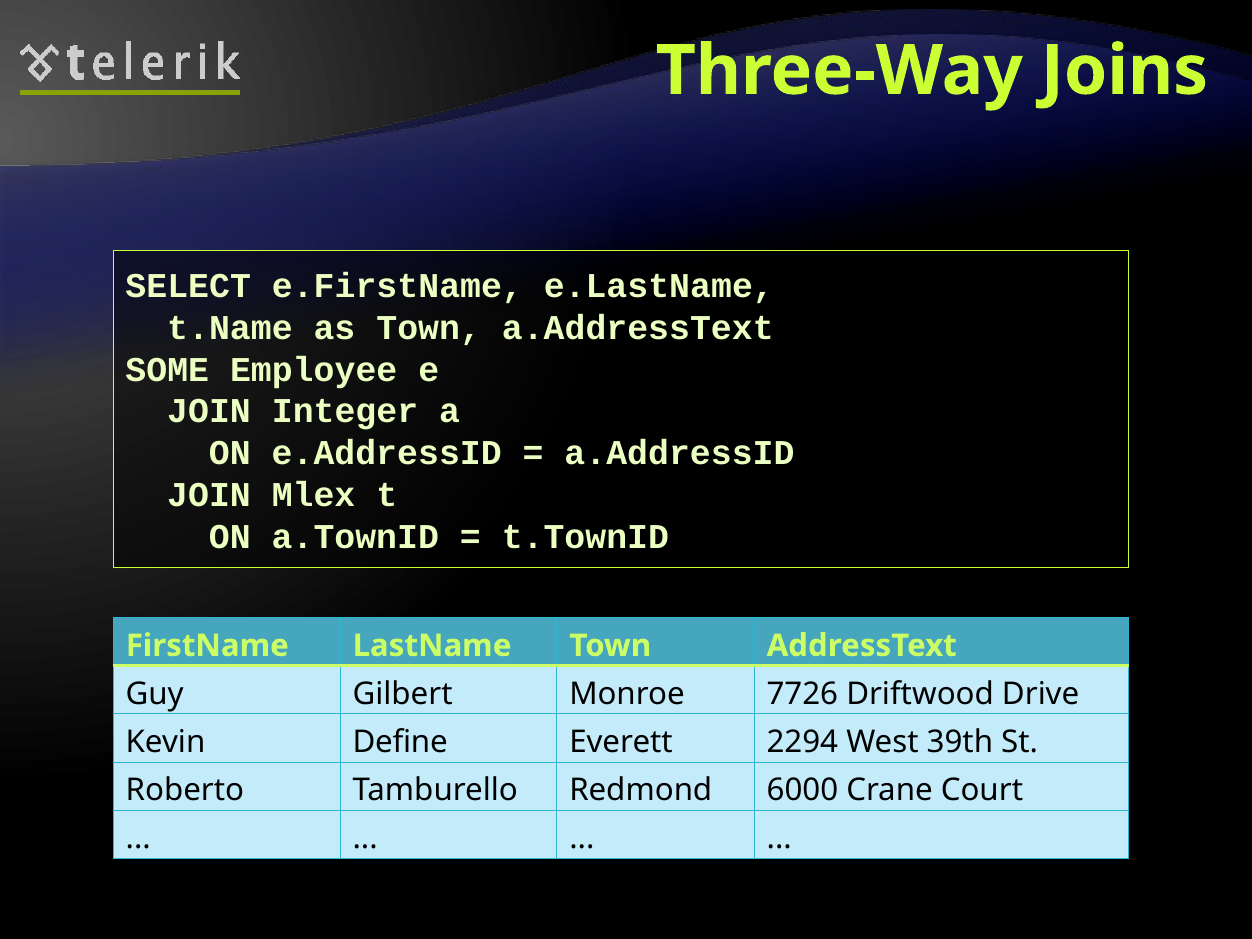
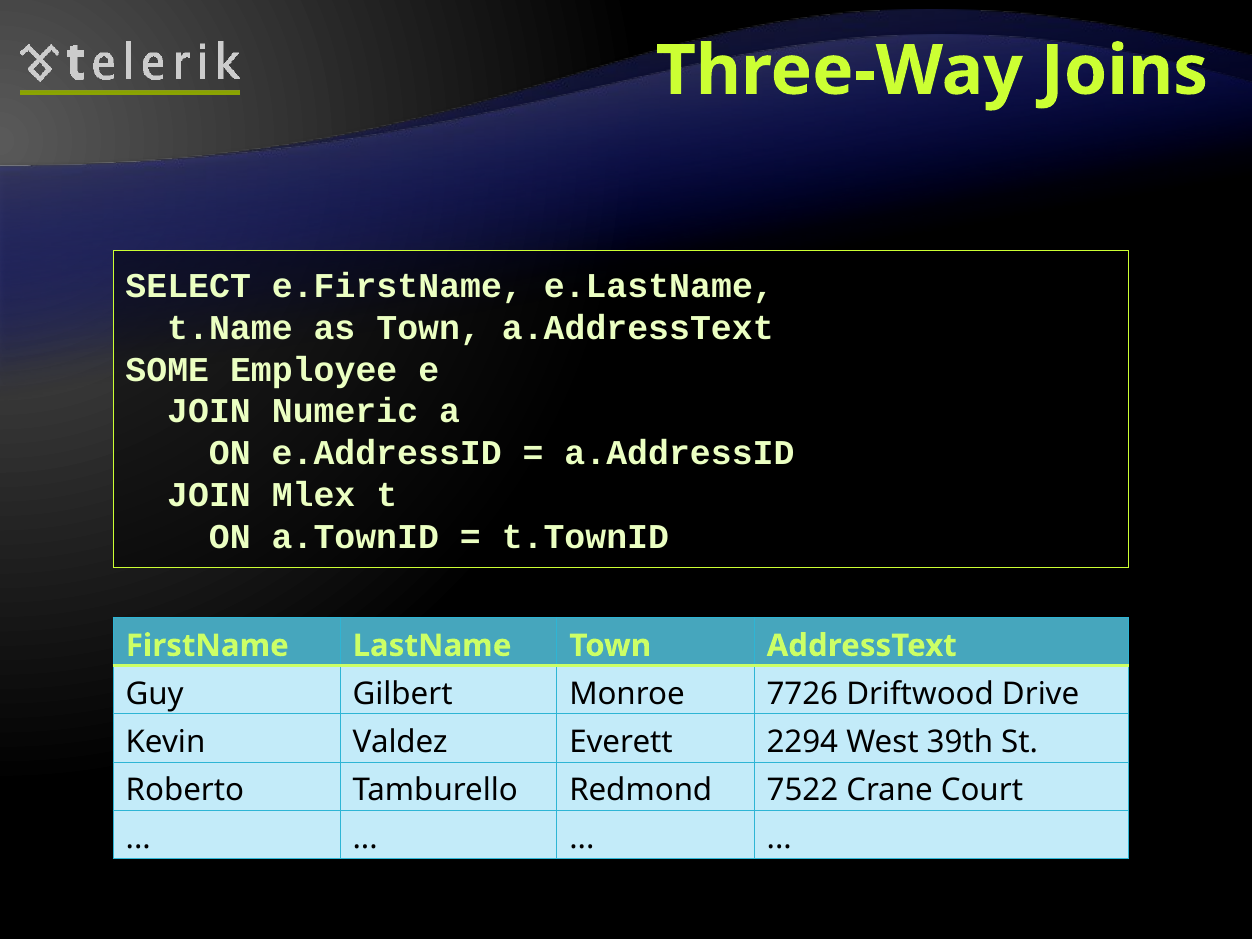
Integer: Integer -> Numeric
Define: Define -> Valdez
6000: 6000 -> 7522
